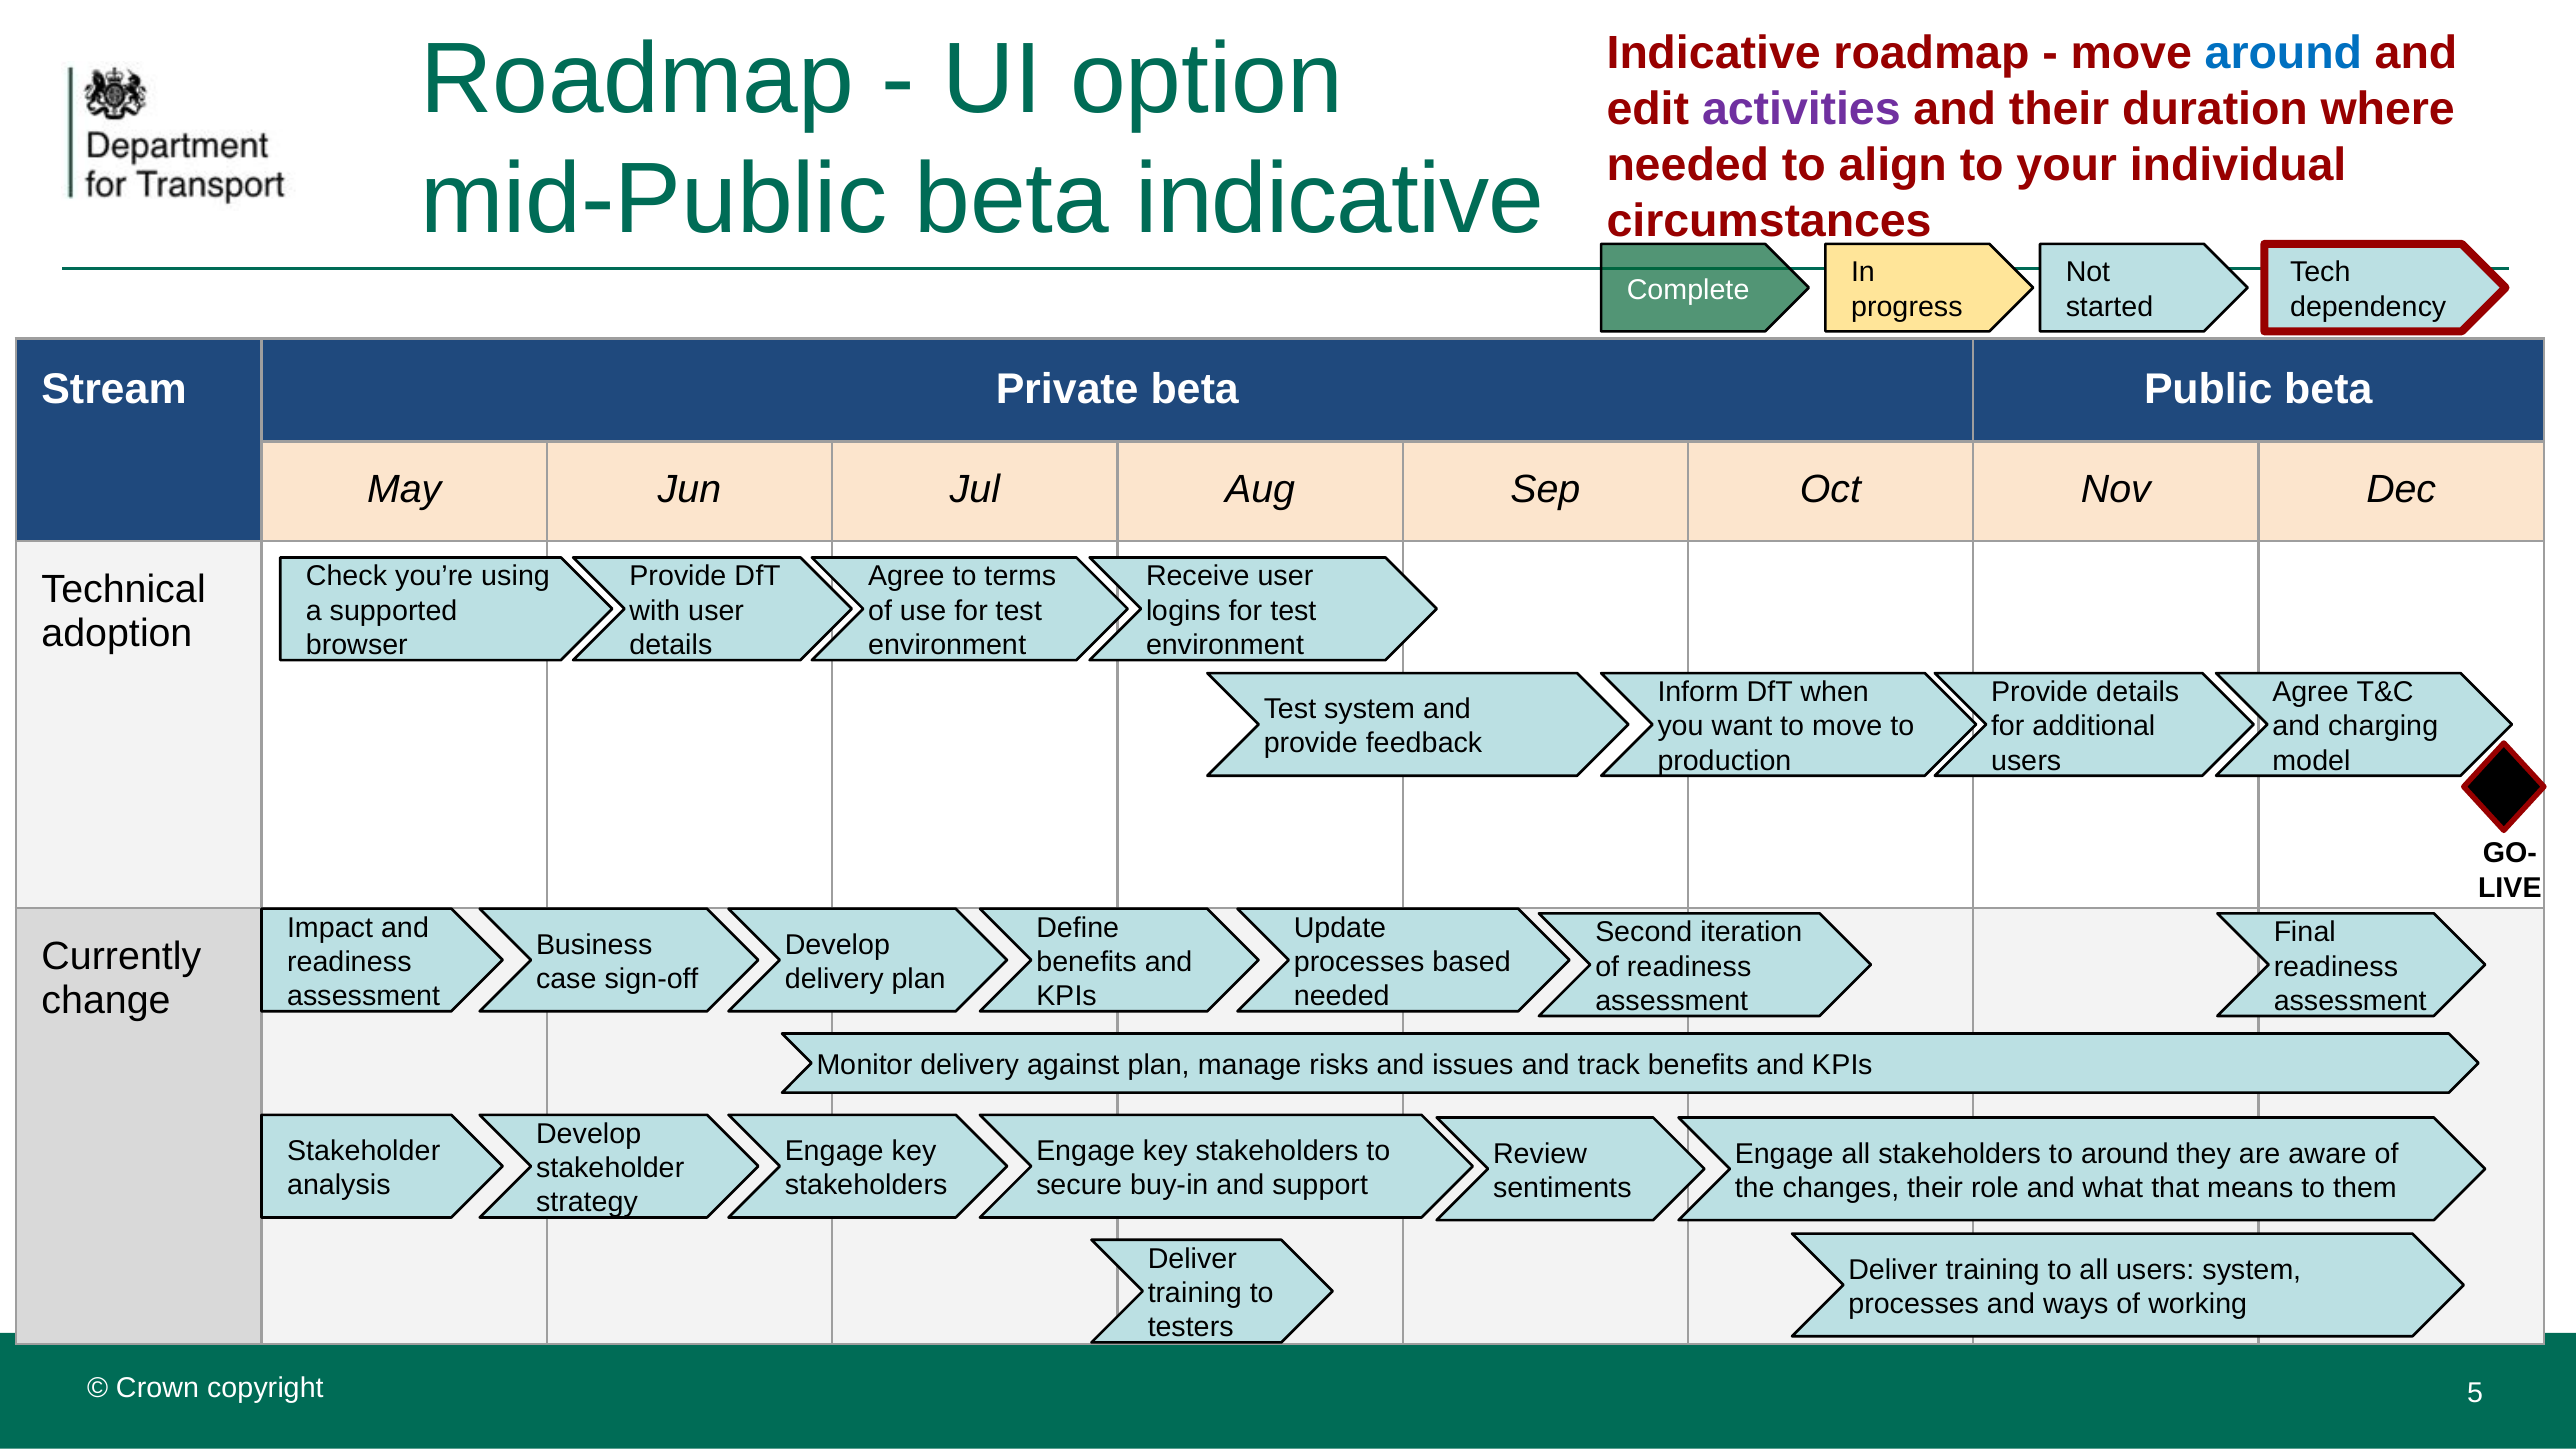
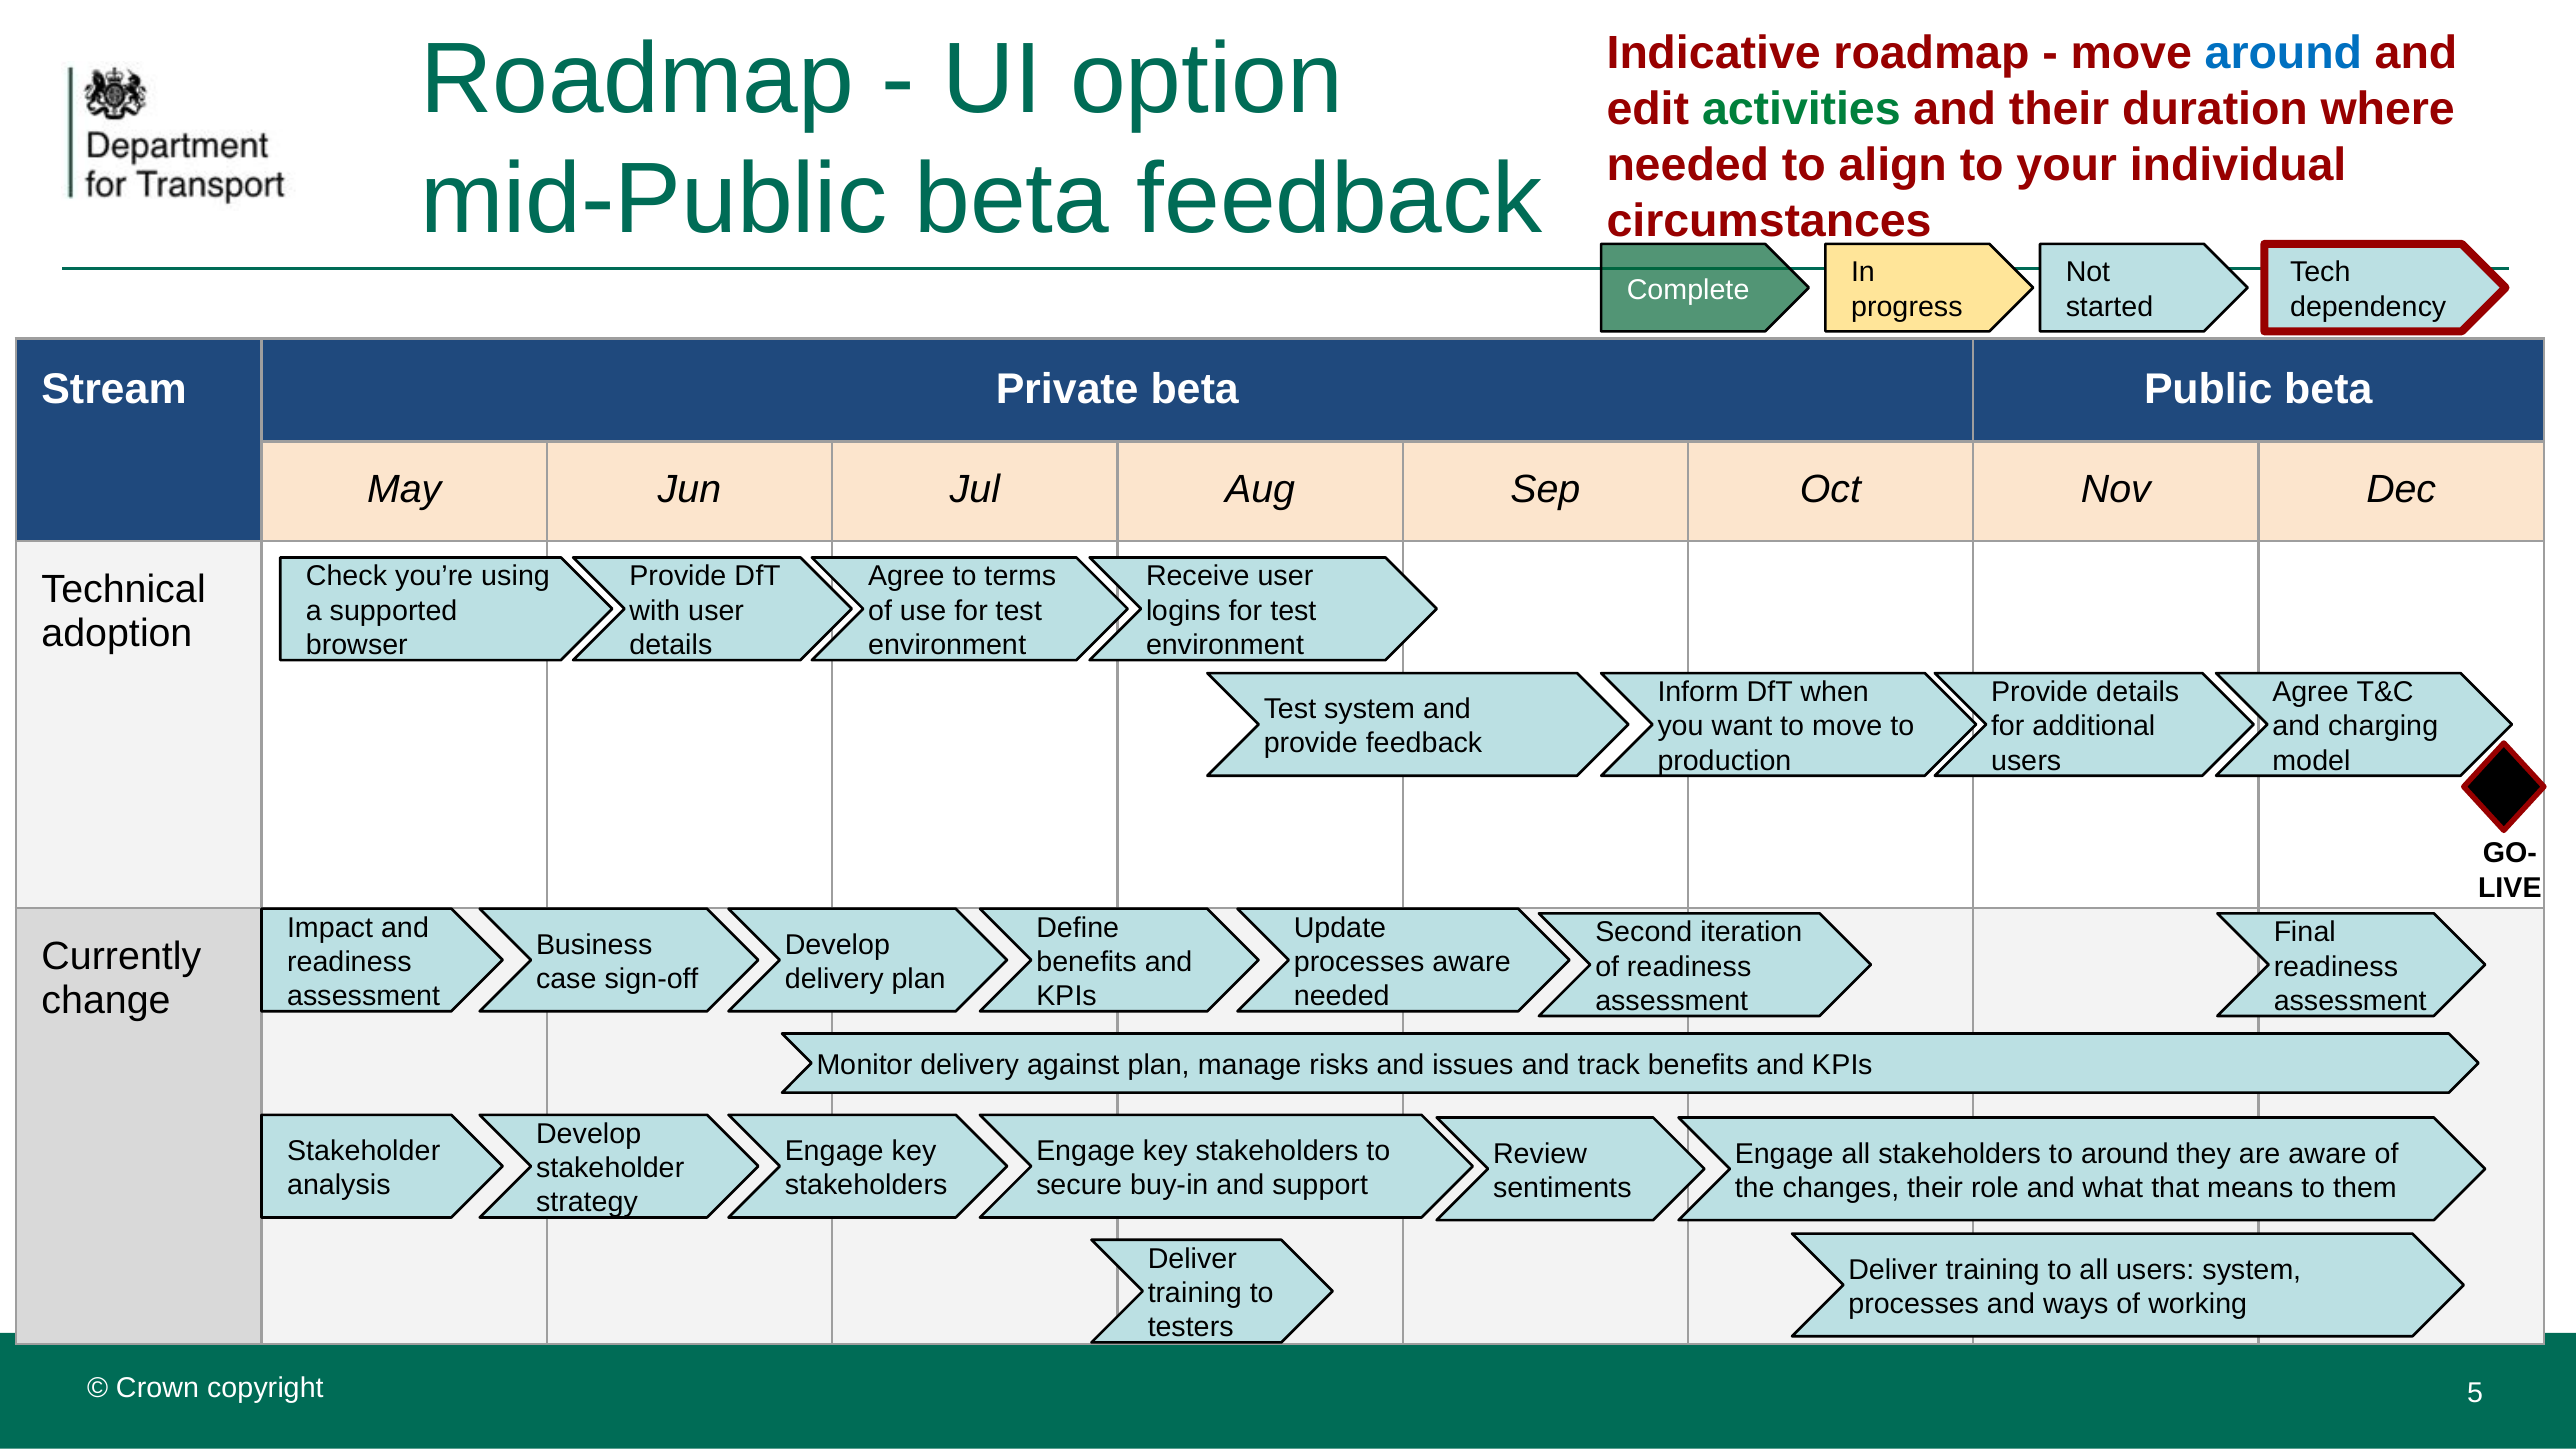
activities colour: purple -> green
beta indicative: indicative -> feedback
processes based: based -> aware
